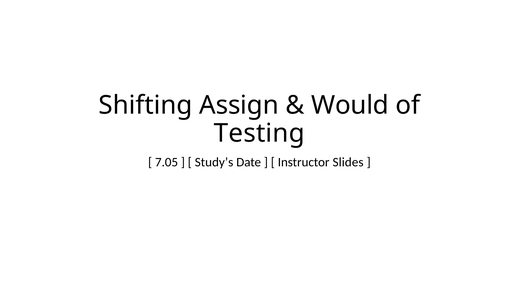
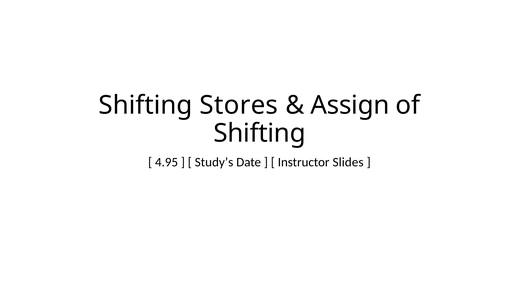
Assign: Assign -> Stores
Would: Would -> Assign
Testing at (259, 133): Testing -> Shifting
7.05: 7.05 -> 4.95
